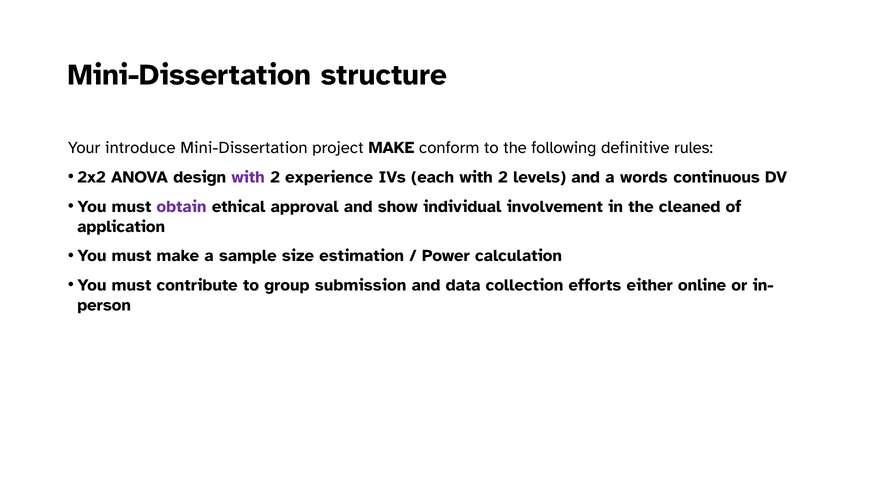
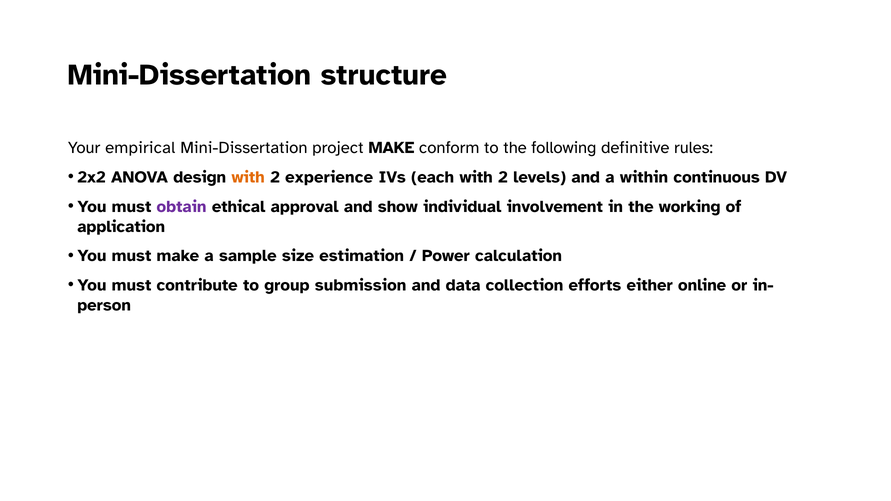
introduce: introduce -> empirical
with at (248, 177) colour: purple -> orange
words: words -> within
cleaned: cleaned -> working
